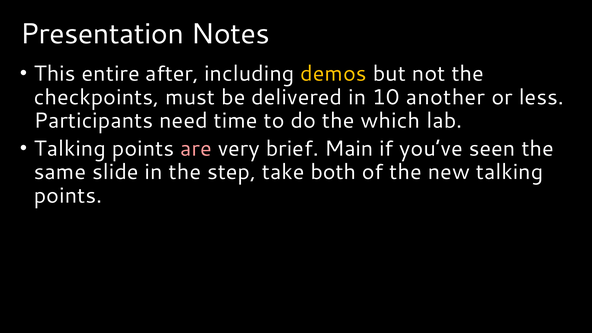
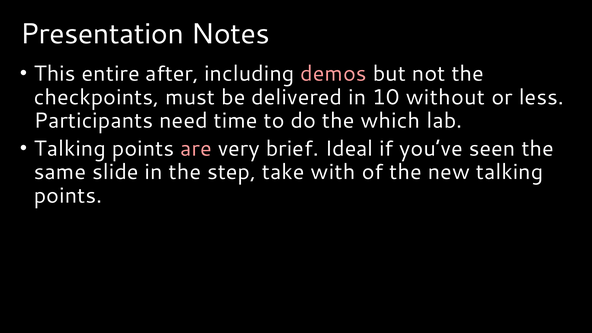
demos colour: yellow -> pink
another: another -> without
Main: Main -> Ideal
both: both -> with
